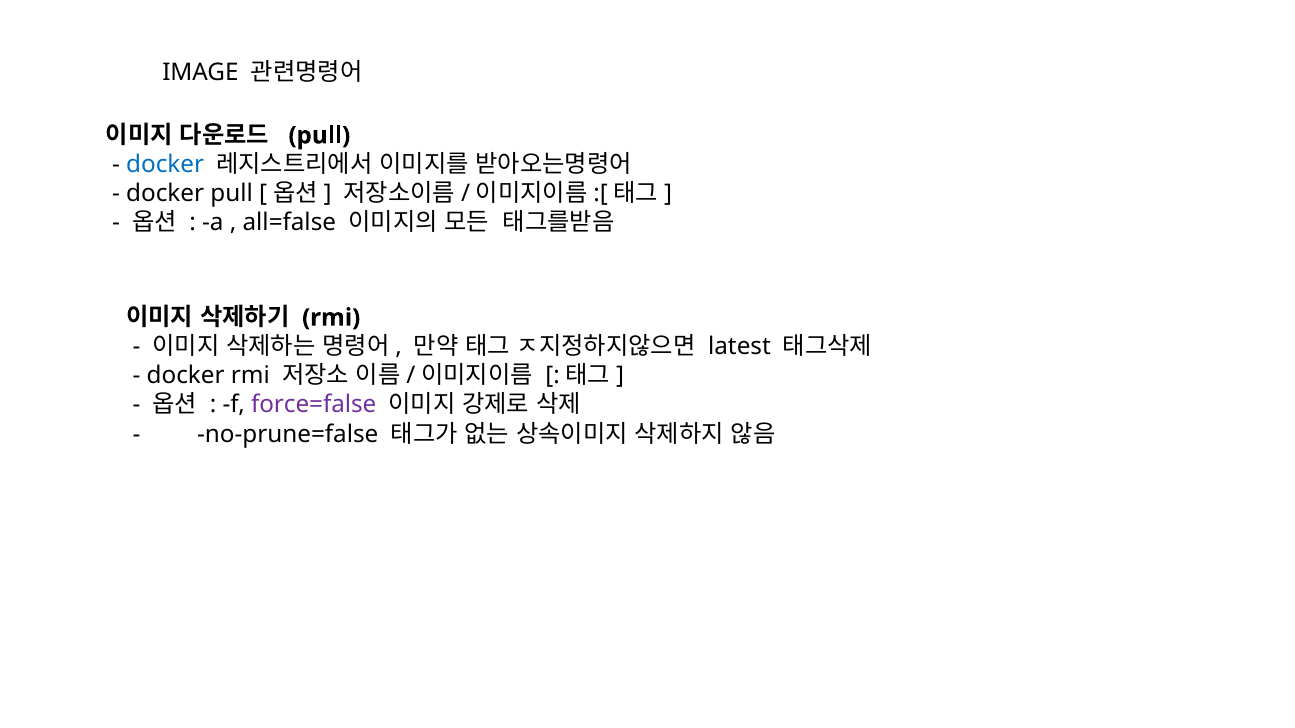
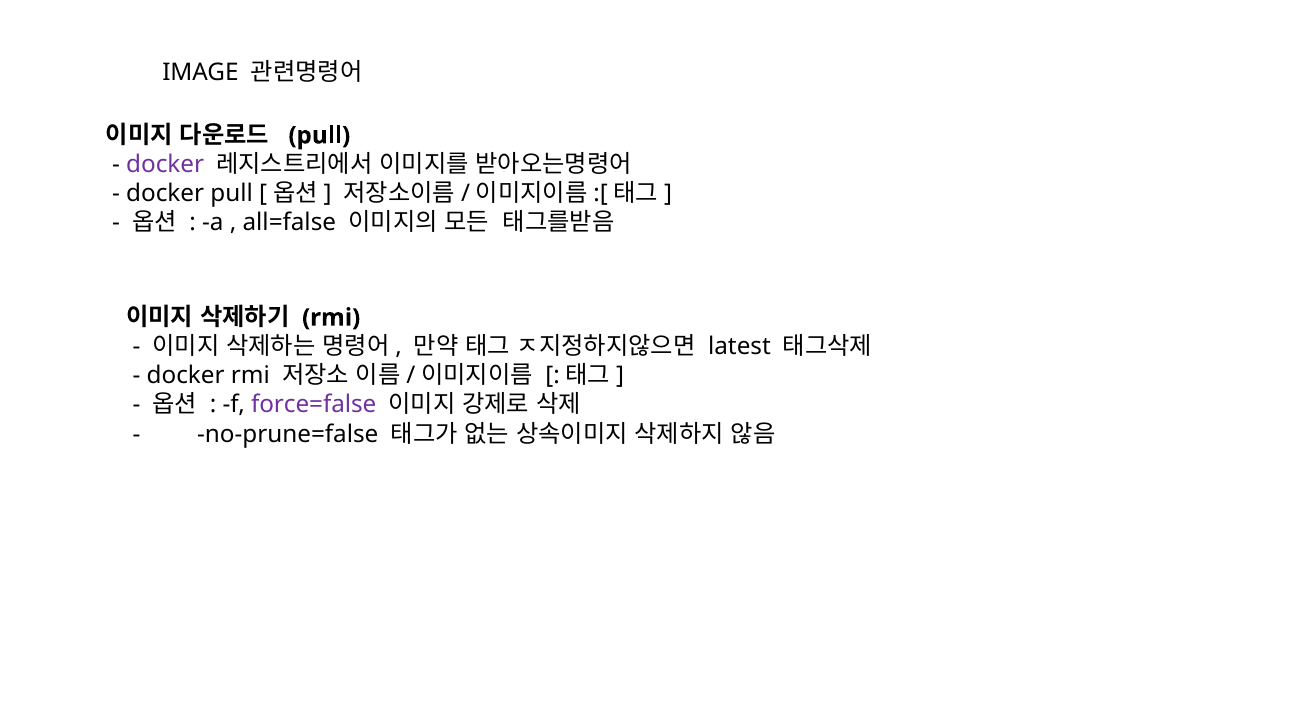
docker at (165, 165) colour: blue -> purple
